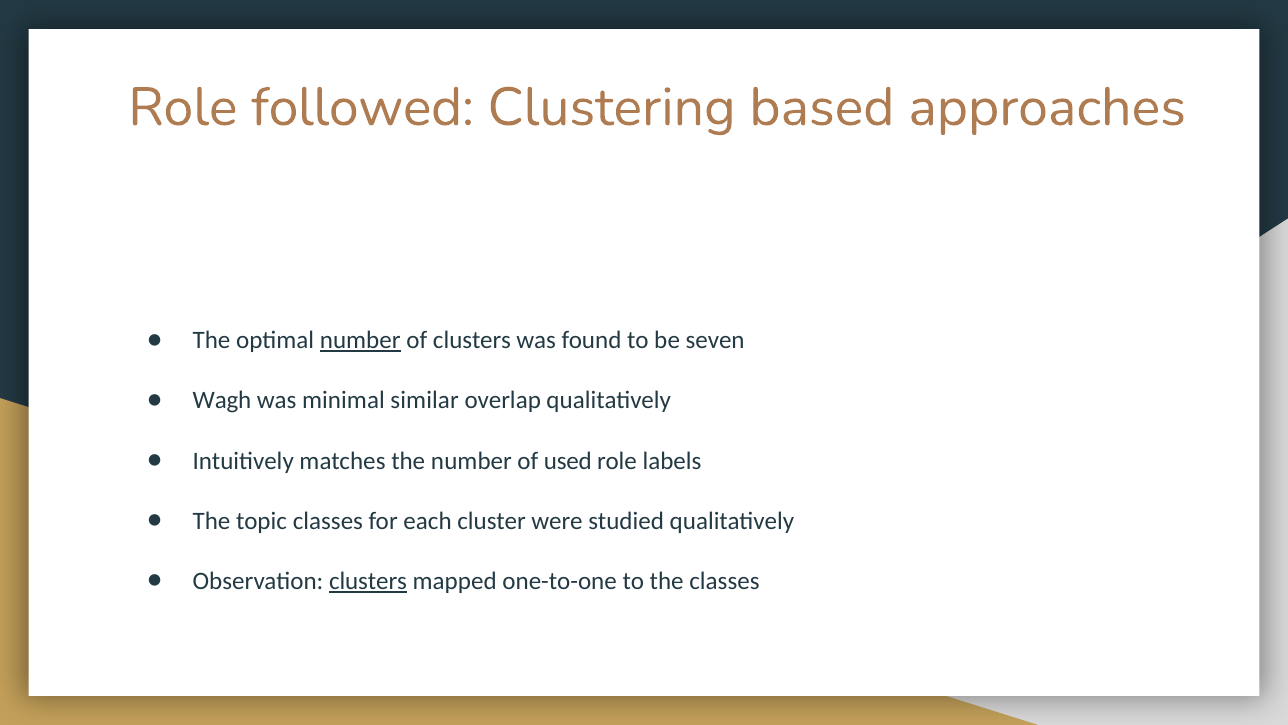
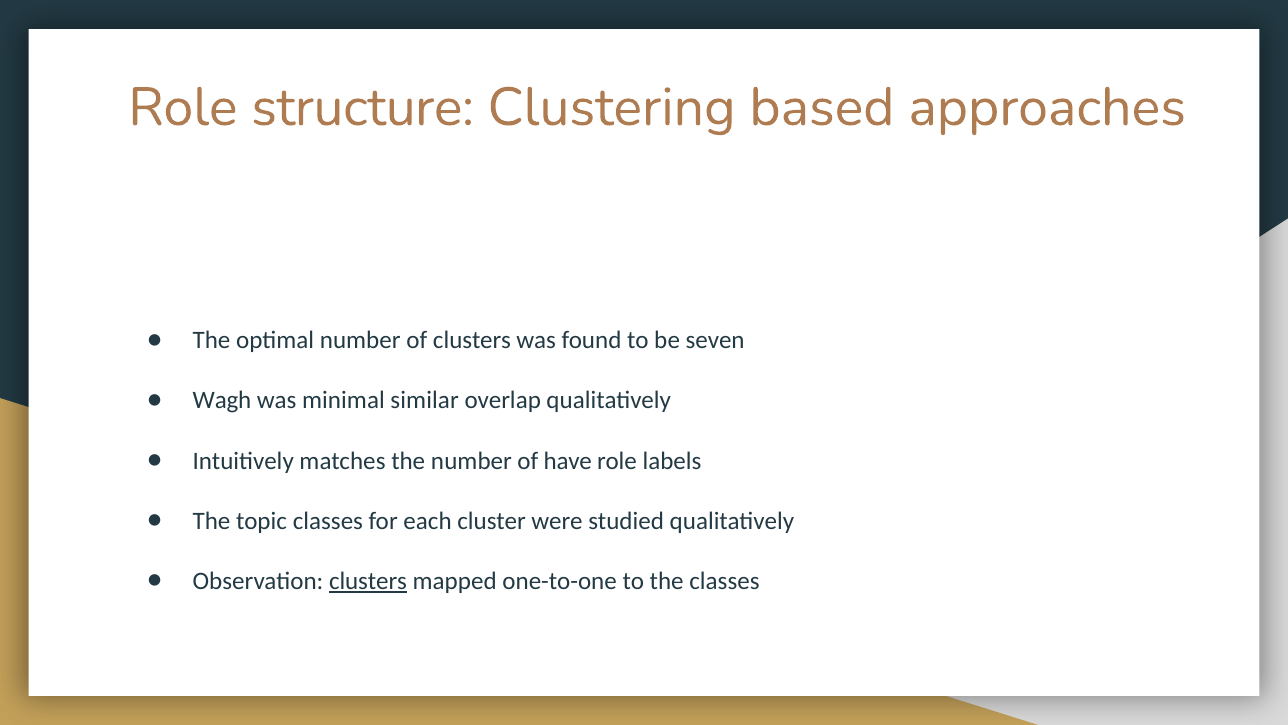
followed: followed -> structure
number at (360, 340) underline: present -> none
used: used -> have
